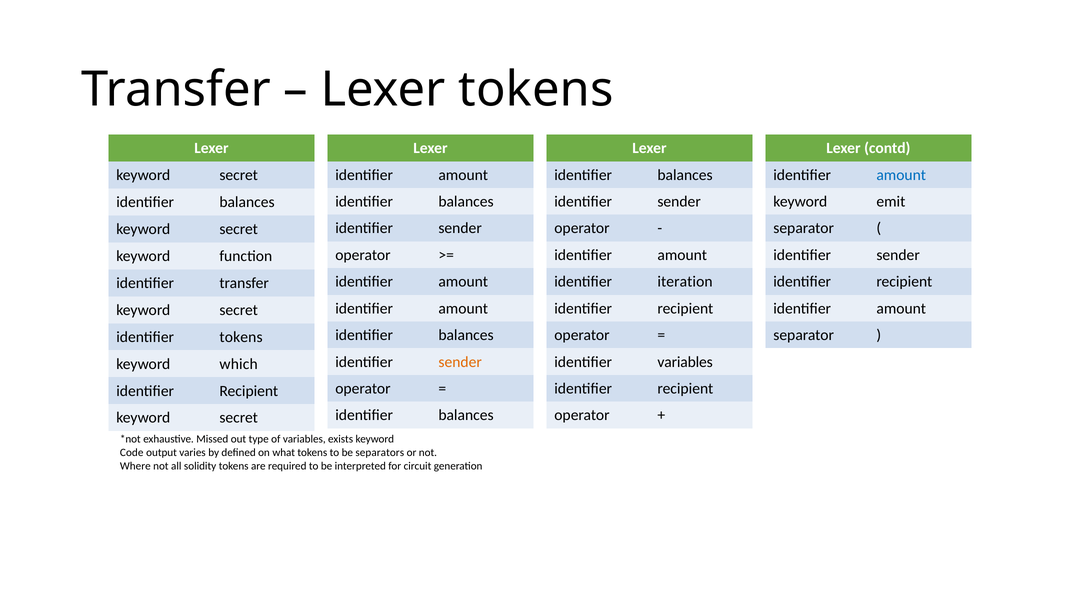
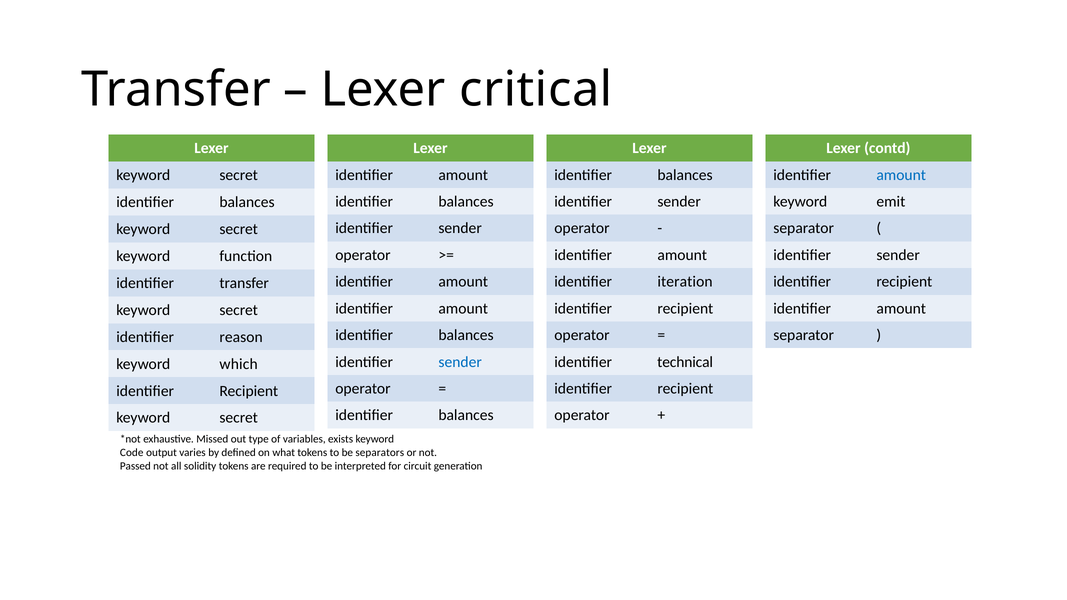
Lexer tokens: tokens -> critical
identifier tokens: tokens -> reason
sender at (460, 362) colour: orange -> blue
identifier variables: variables -> technical
Where: Where -> Passed
